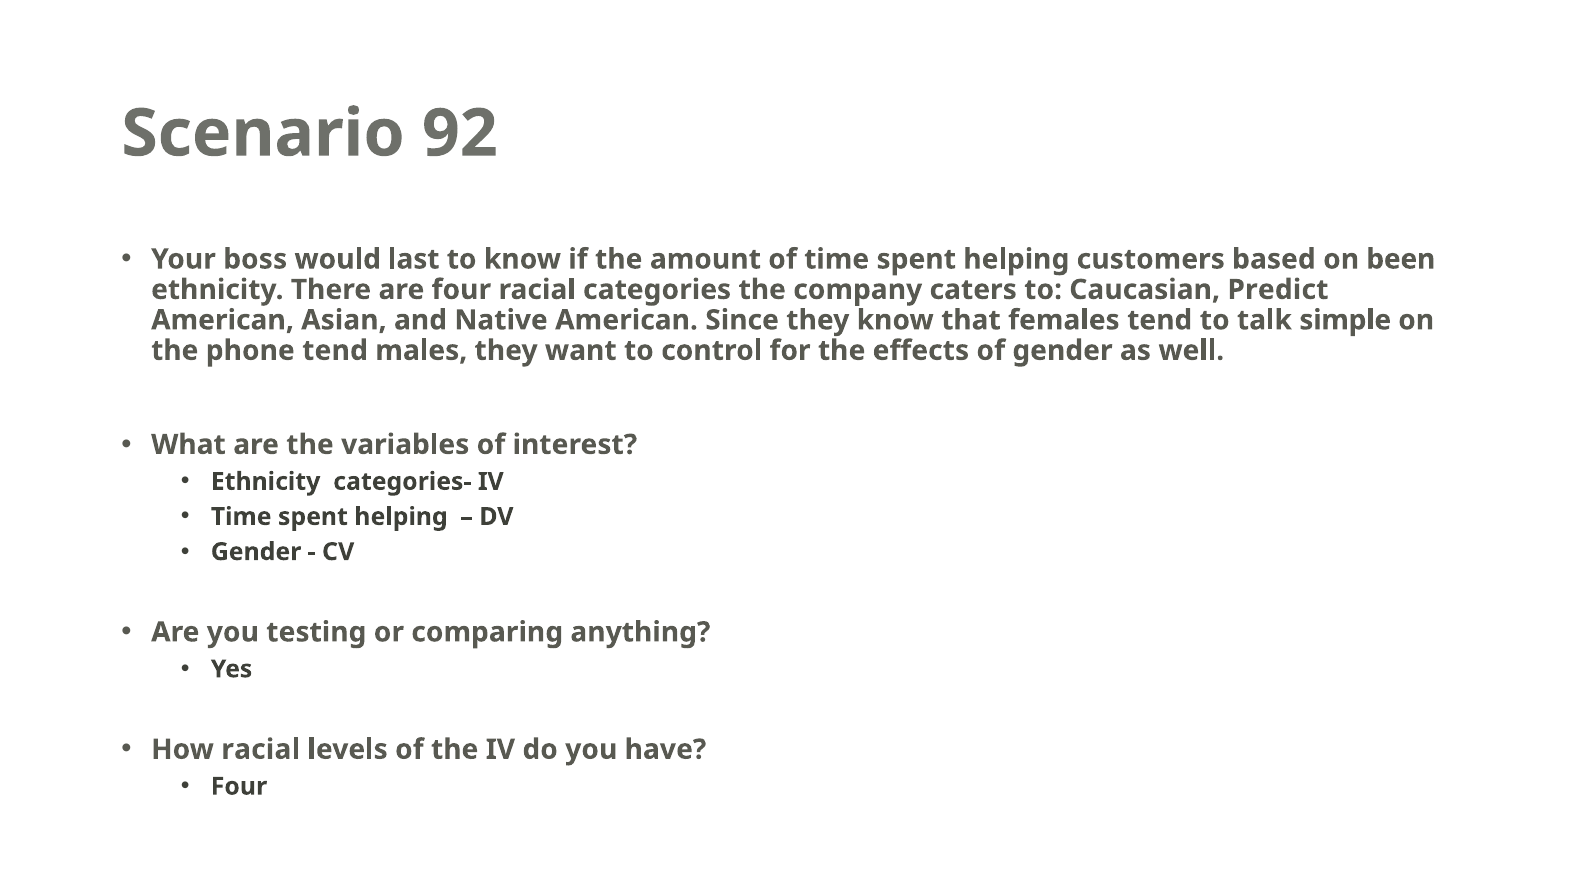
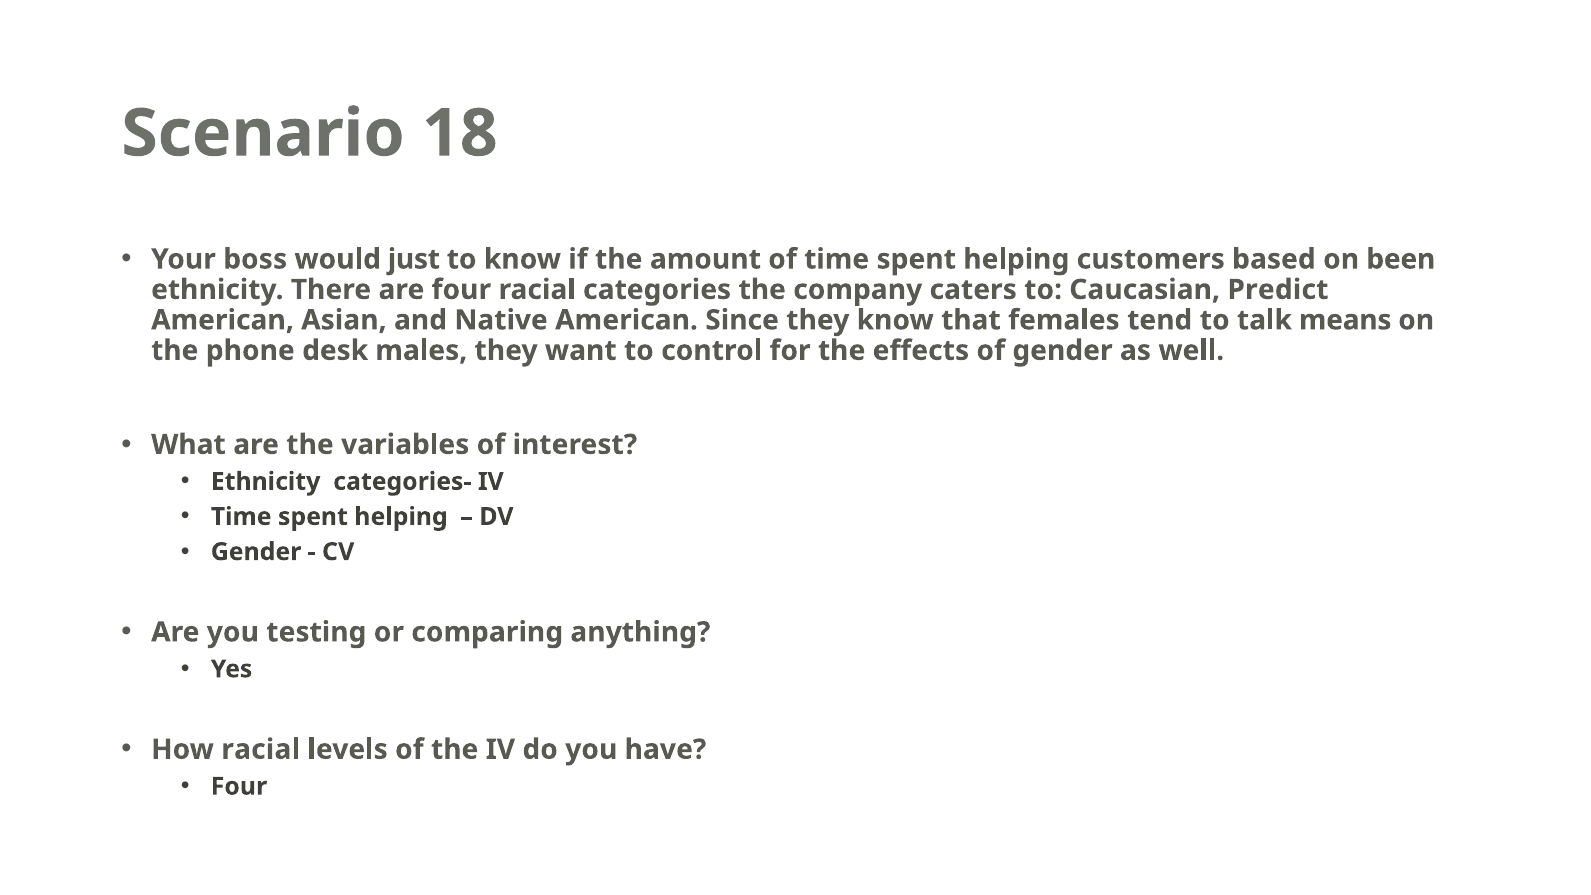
92: 92 -> 18
last: last -> just
simple: simple -> means
phone tend: tend -> desk
